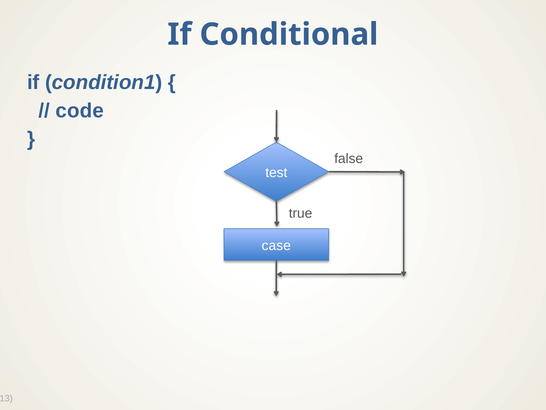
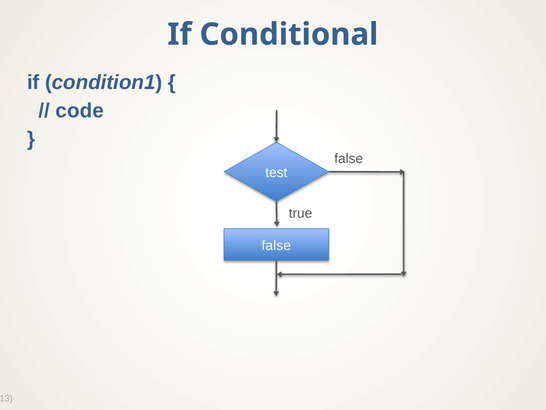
case at (276, 245): case -> false
